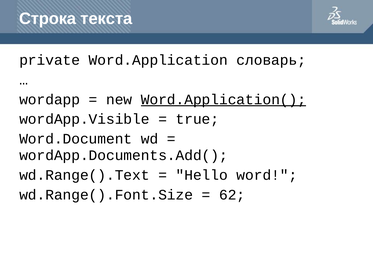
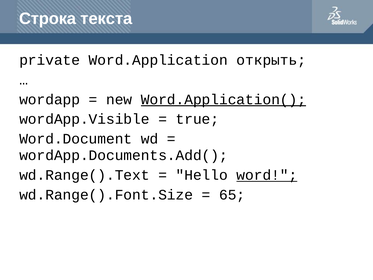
словарь: словарь -> открыть
word underline: none -> present
62: 62 -> 65
